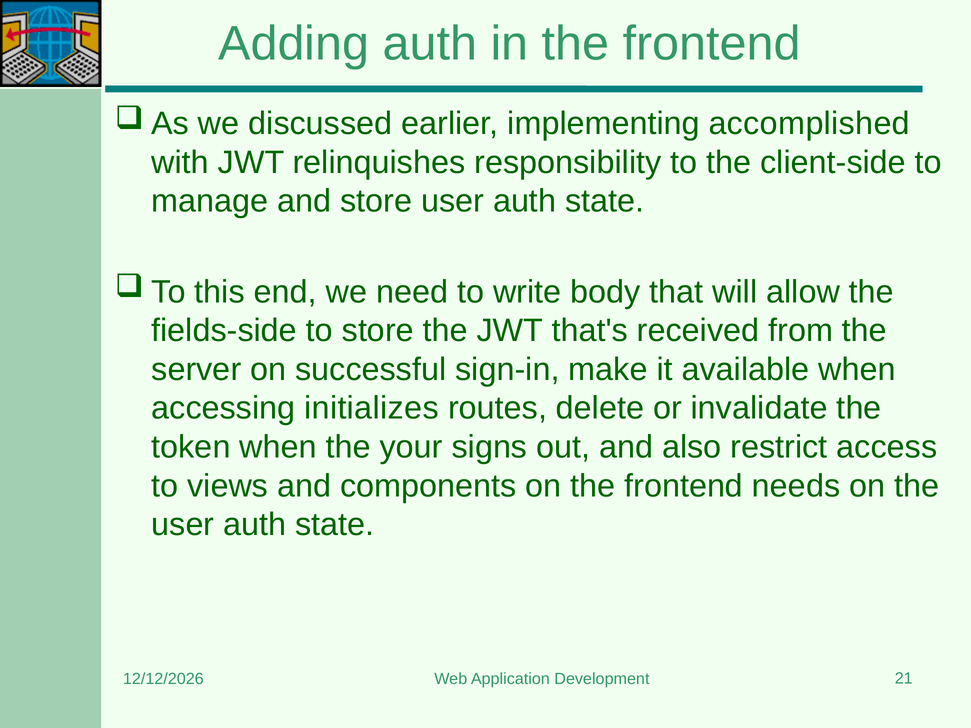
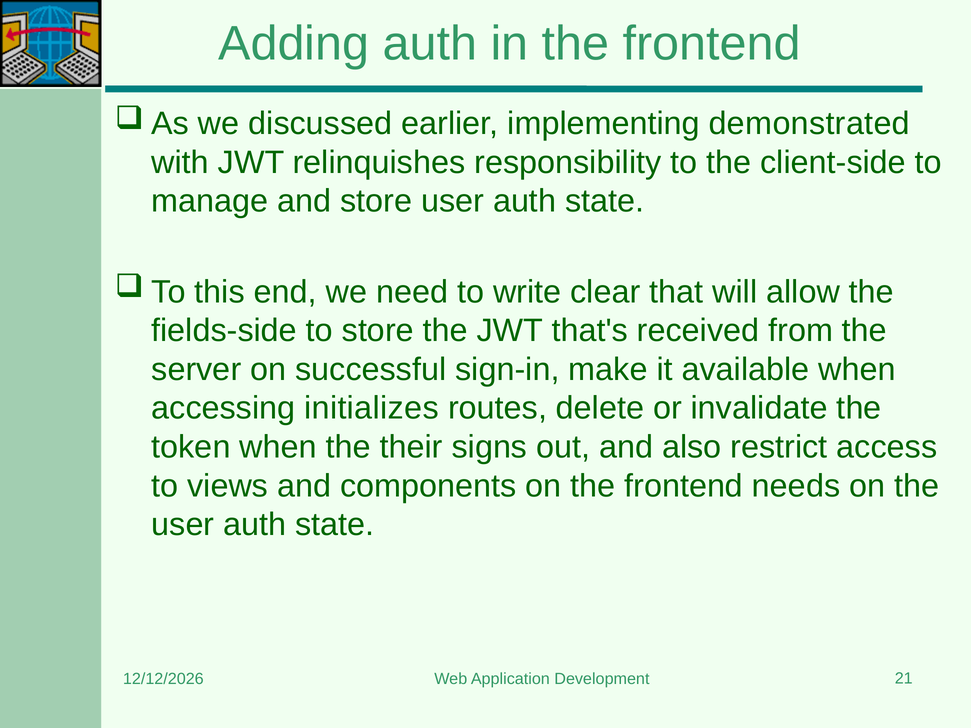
accomplished: accomplished -> demonstrated
body: body -> clear
your: your -> their
